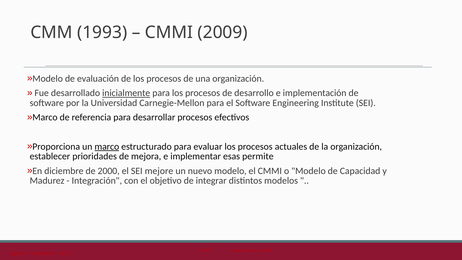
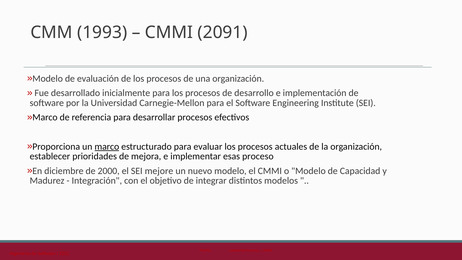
2009: 2009 -> 2091
inicialmente underline: present -> none
esas permite: permite -> proceso
